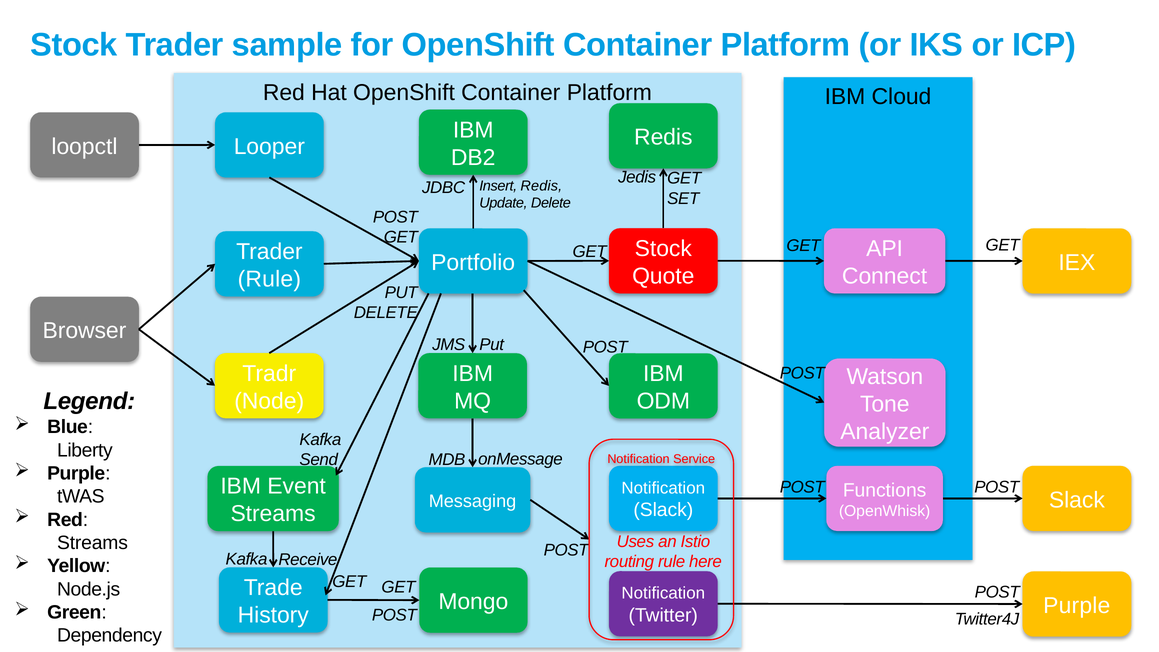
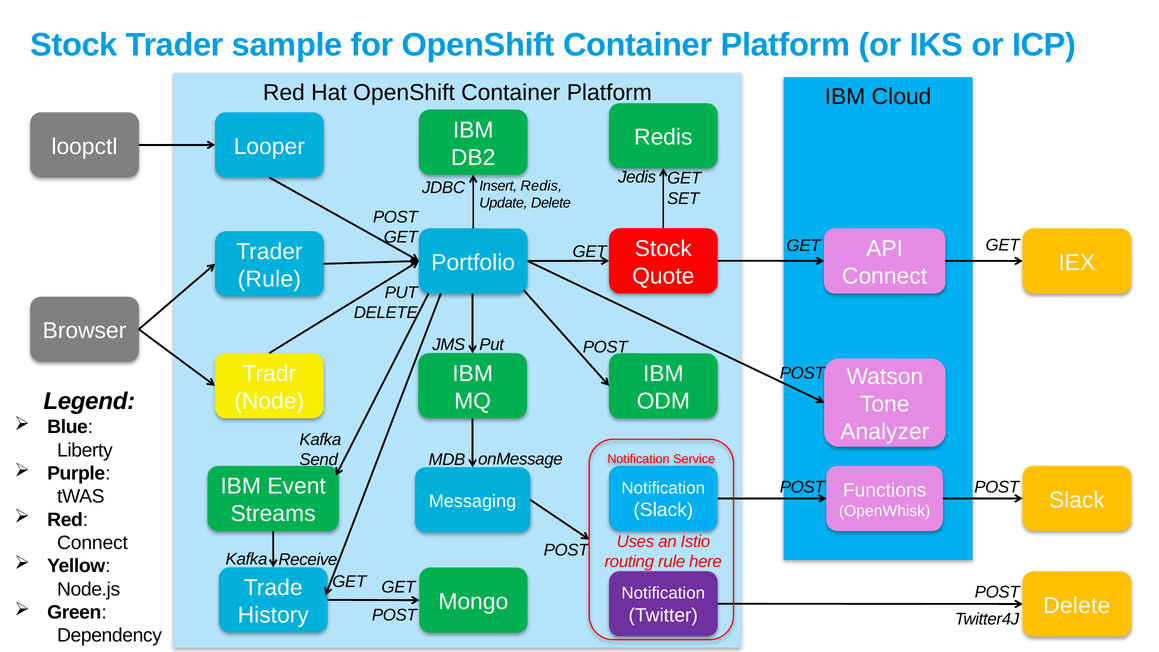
Streams at (92, 543): Streams -> Connect
Purple at (1077, 606): Purple -> Delete
